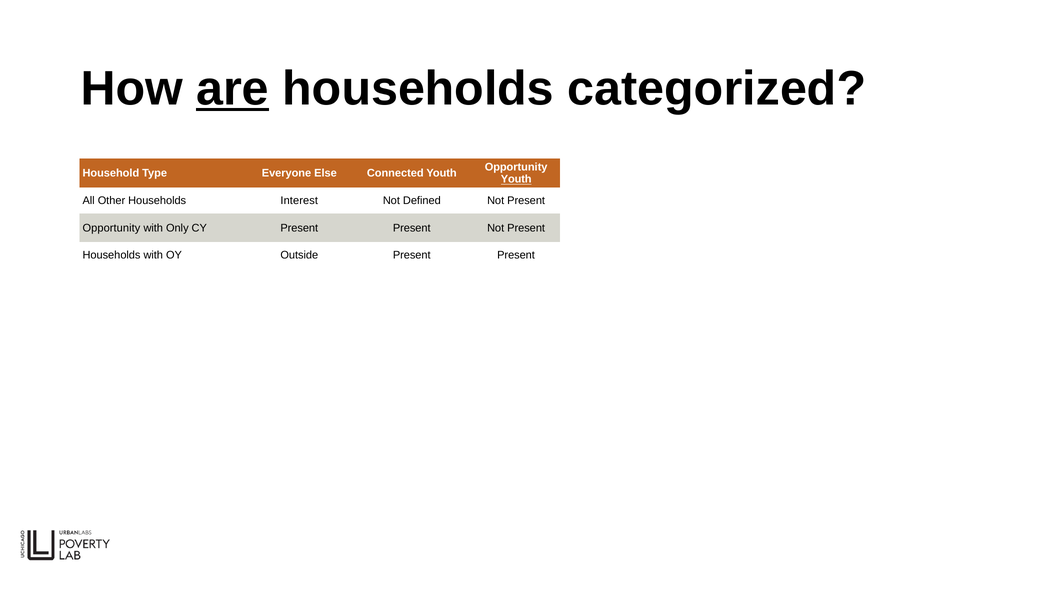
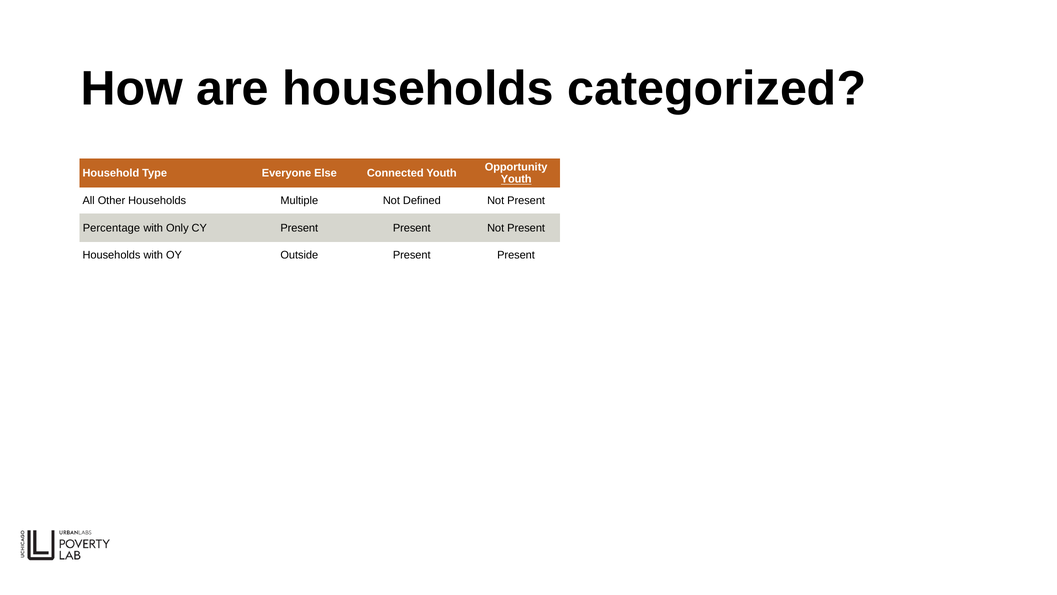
are underline: present -> none
Interest: Interest -> Multiple
Opportunity at (111, 228): Opportunity -> Percentage
